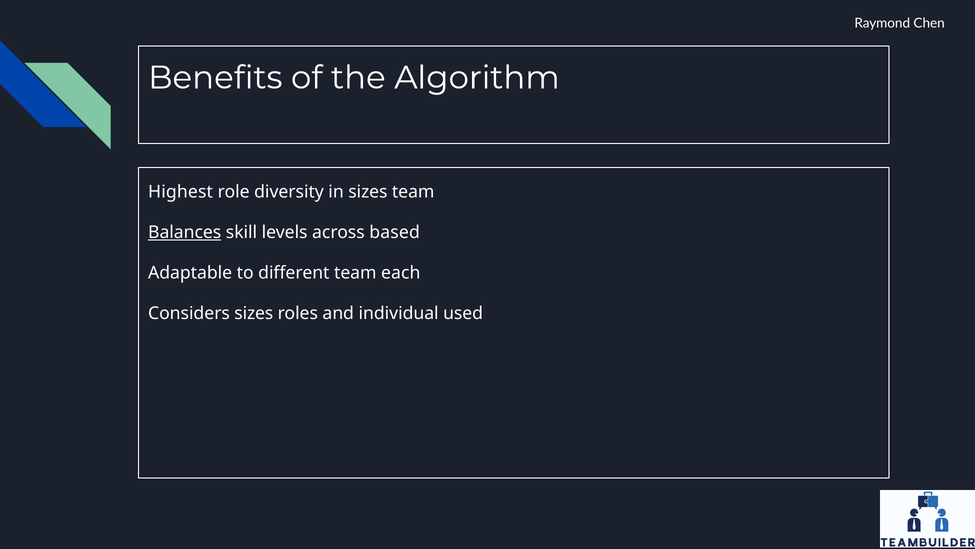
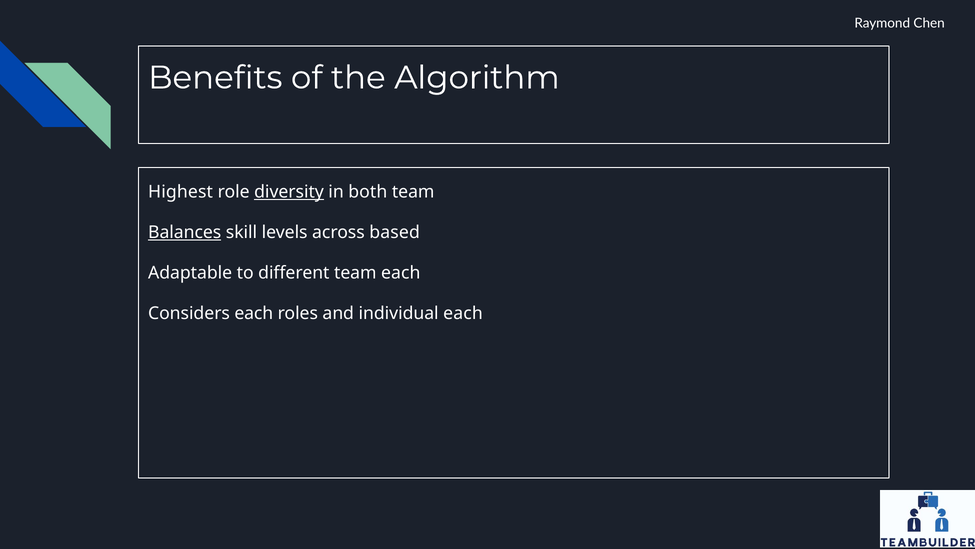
diversity underline: none -> present
in sizes: sizes -> both
Considers sizes: sizes -> each
individual used: used -> each
